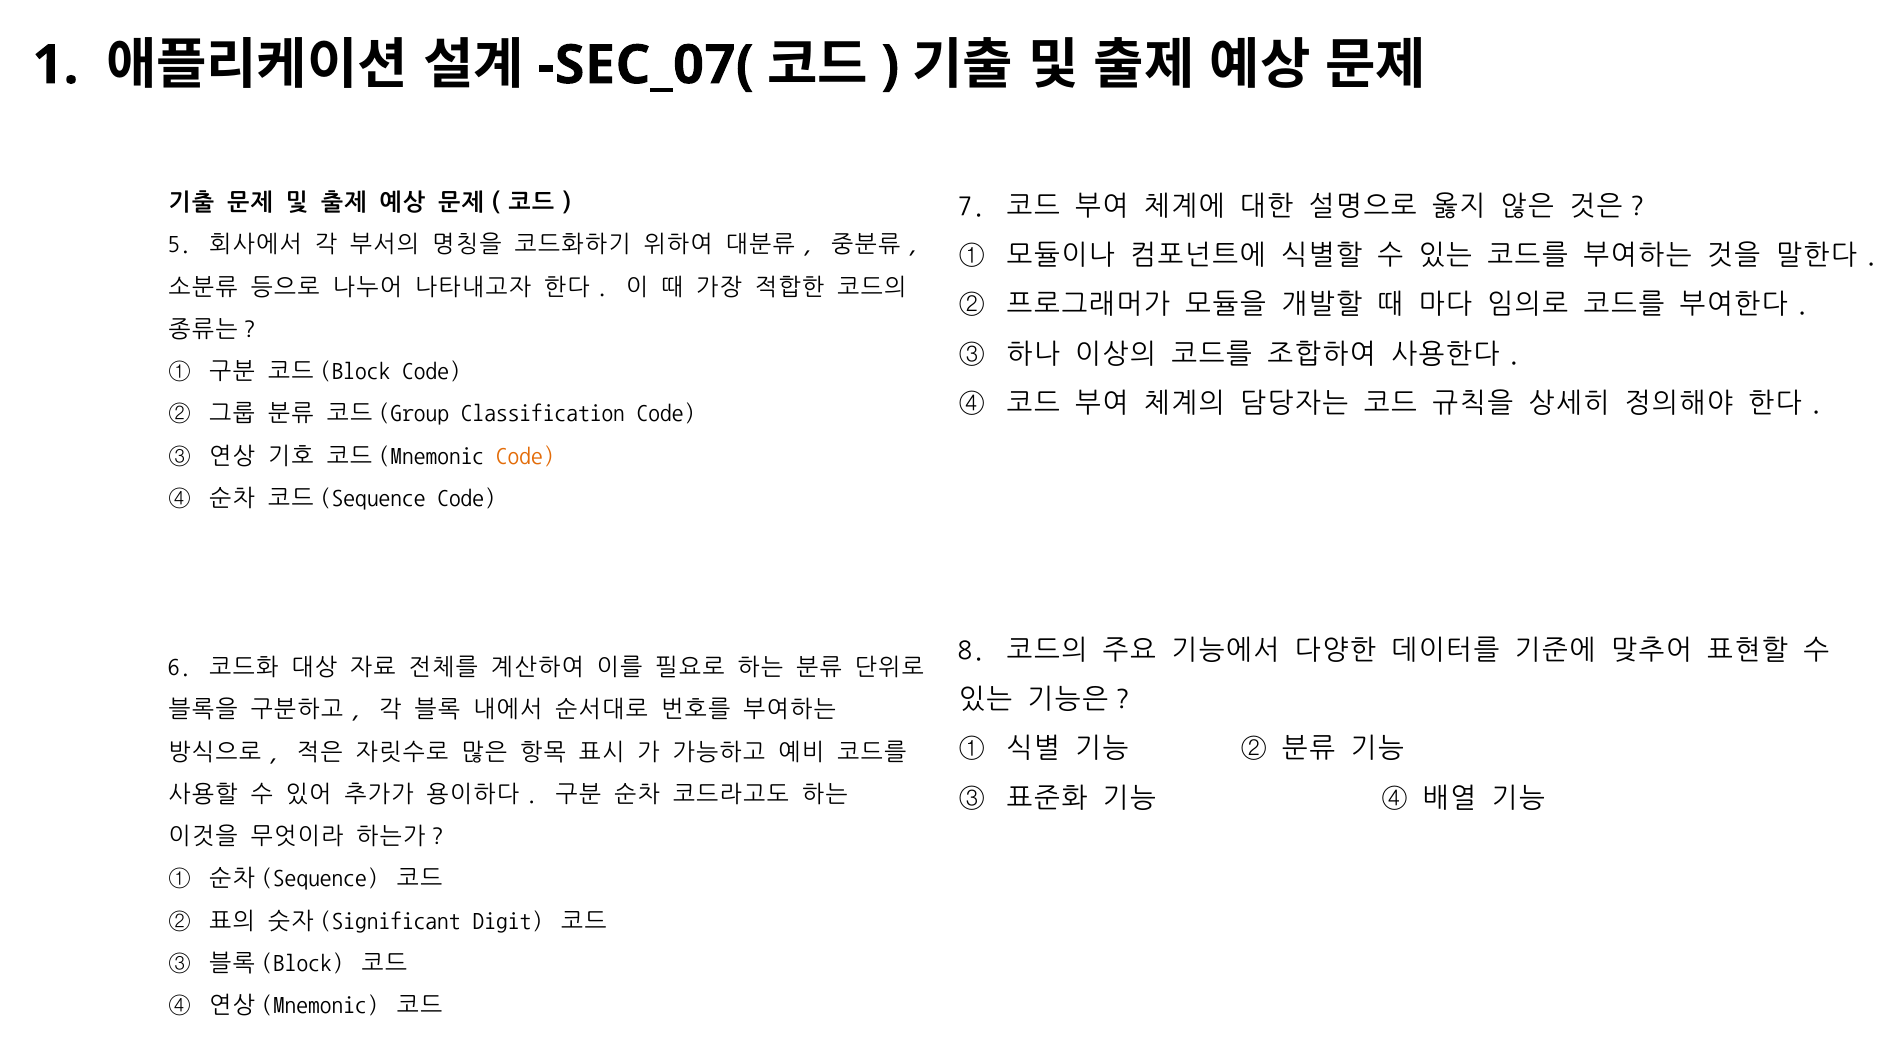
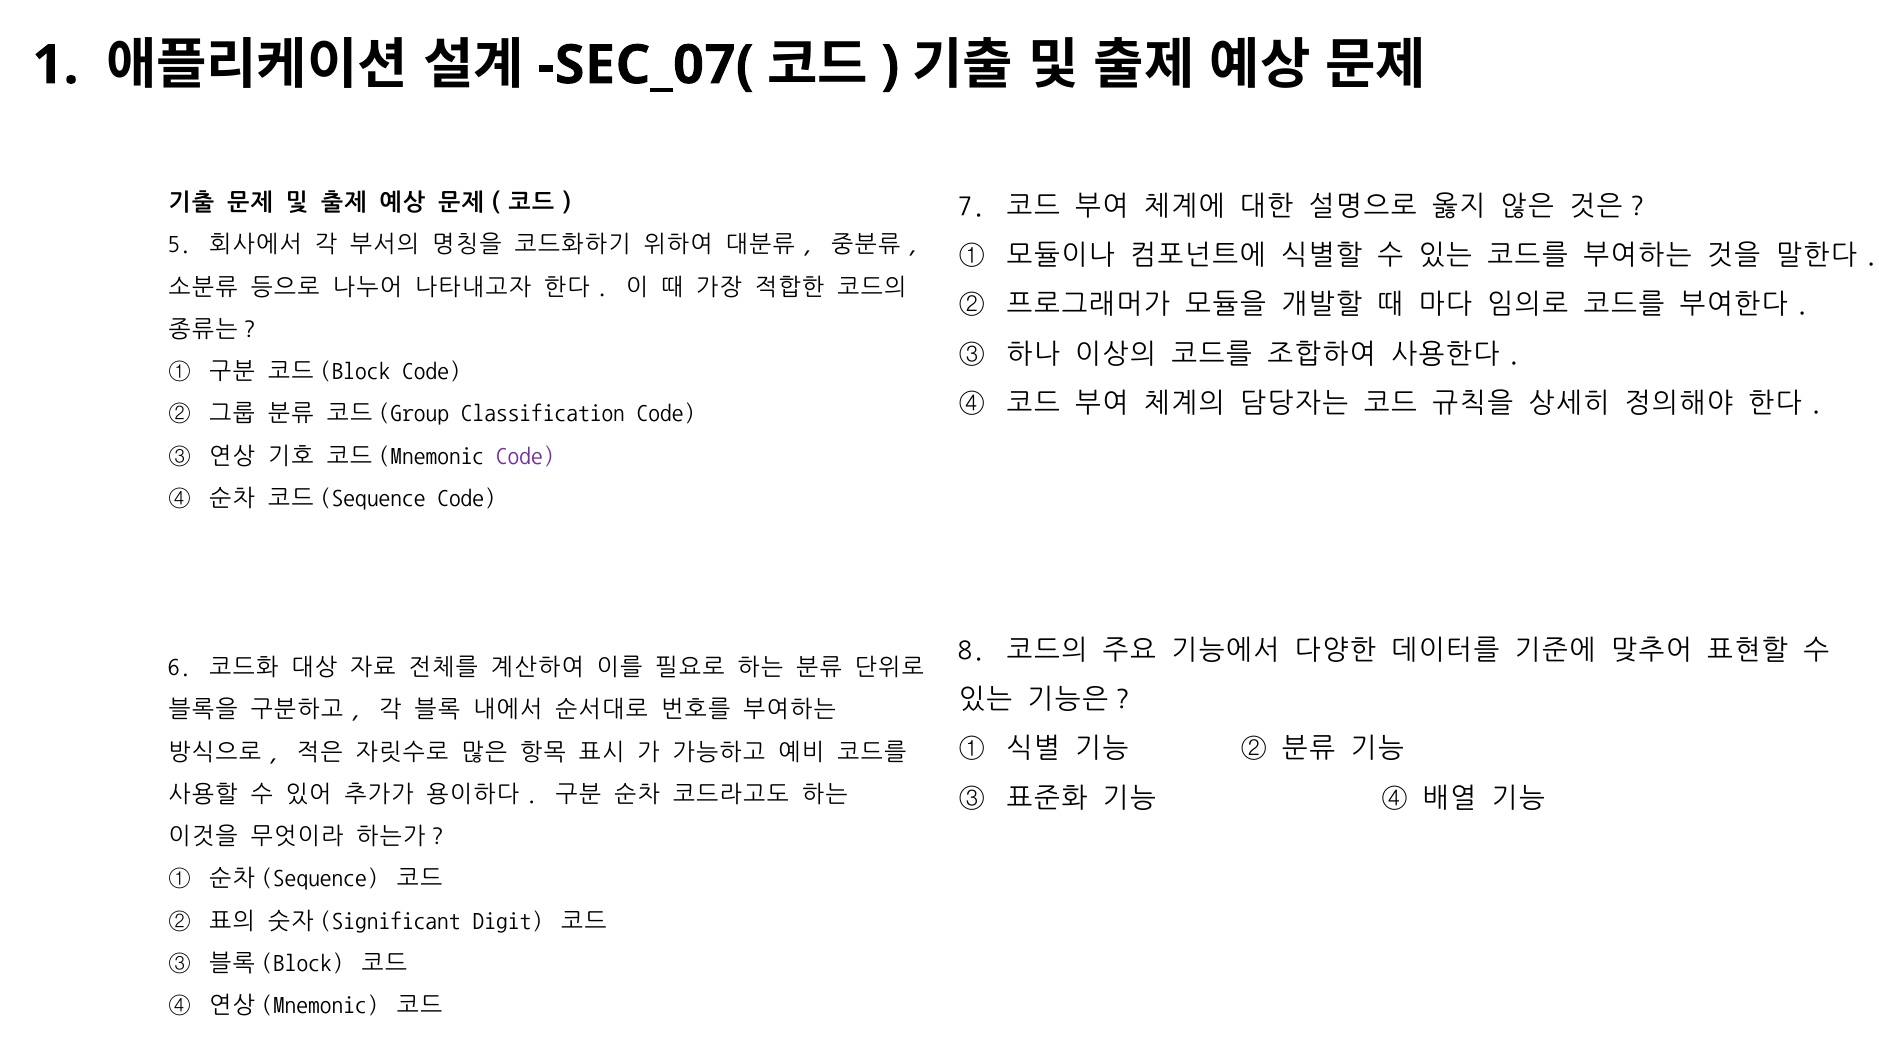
Code at (525, 455) colour: orange -> purple
